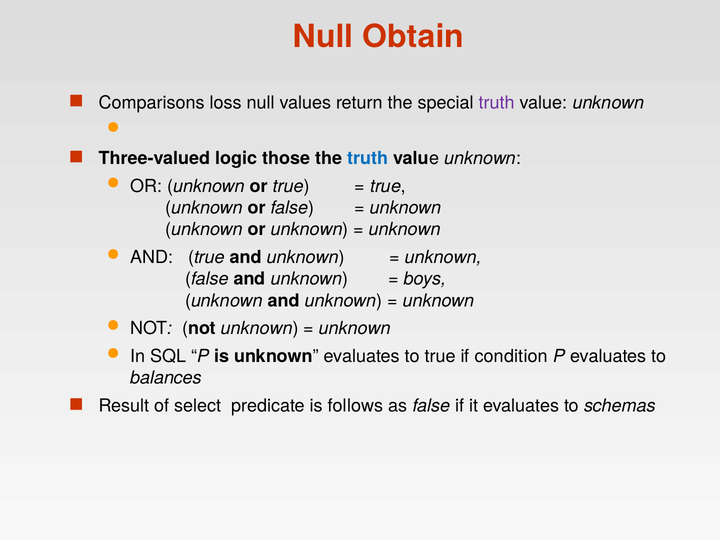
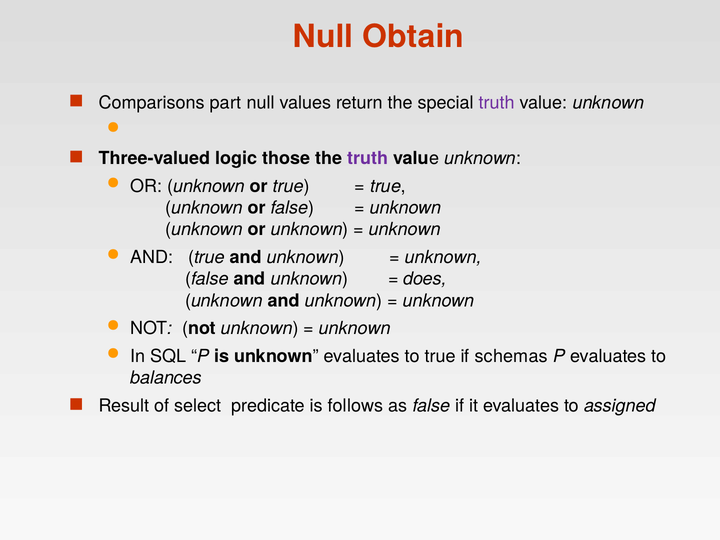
loss: loss -> part
truth at (368, 158) colour: blue -> purple
boys: boys -> does
condition: condition -> schemas
schemas: schemas -> assigned
